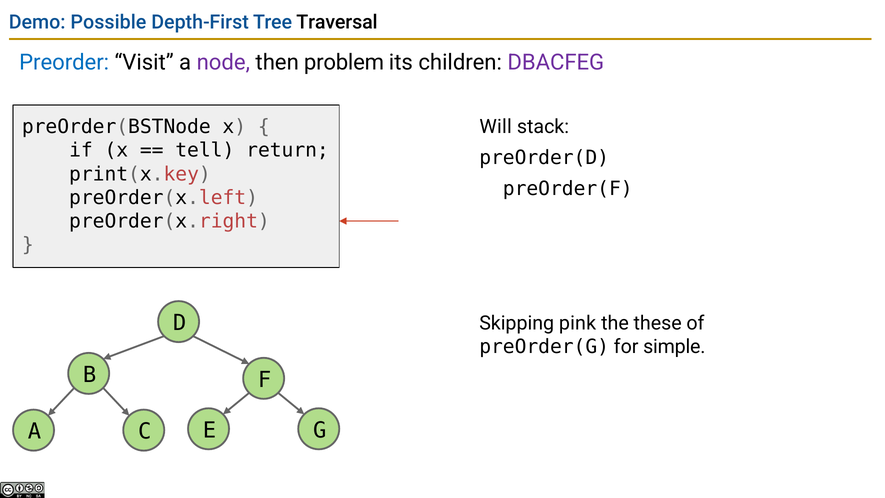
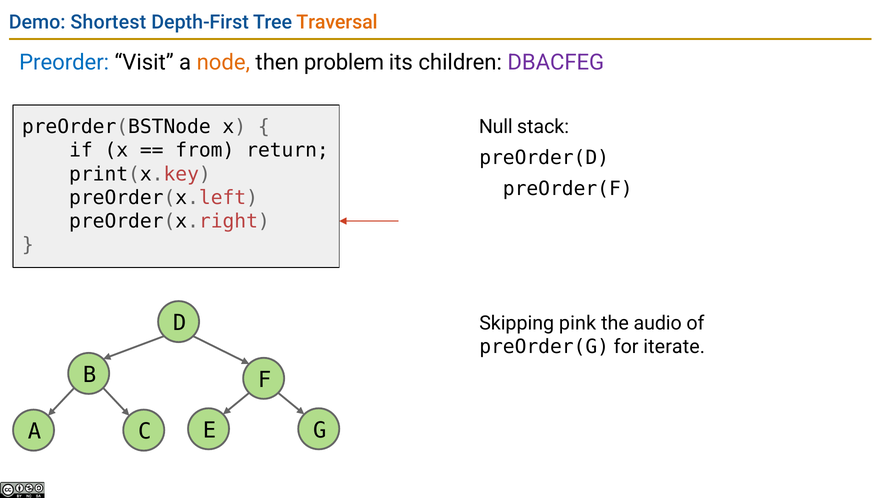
Possible: Possible -> Shortest
Traversal colour: black -> orange
node colour: purple -> orange
Will: Will -> Null
tell: tell -> from
these: these -> audio
simple: simple -> iterate
